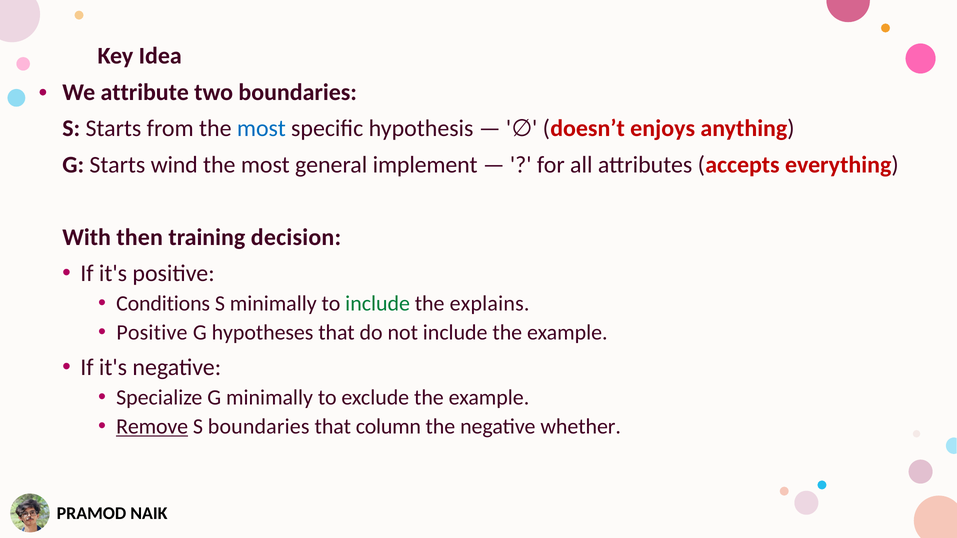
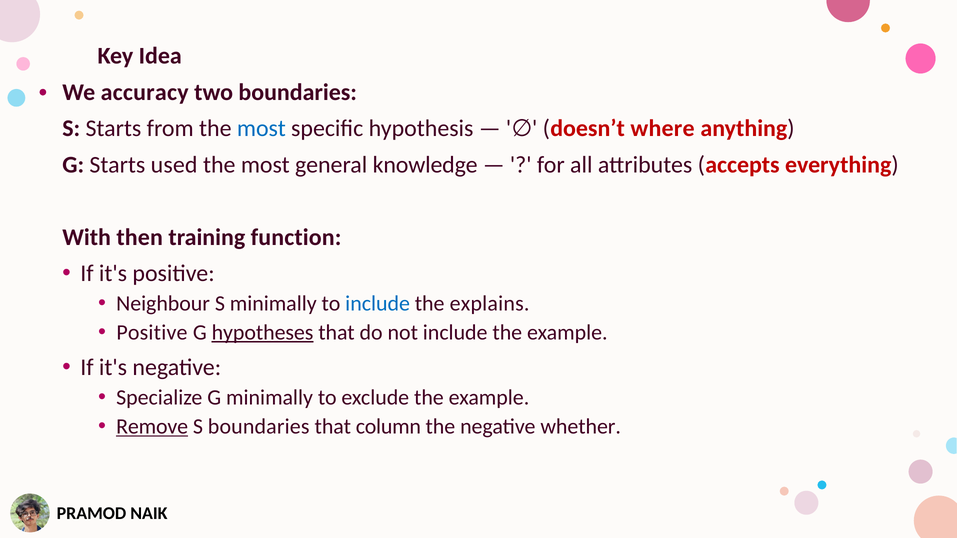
attribute: attribute -> accuracy
enjoys: enjoys -> where
wind: wind -> used
implement: implement -> knowledge
decision: decision -> function
Conditions: Conditions -> Neighbour
include at (378, 304) colour: green -> blue
hypotheses underline: none -> present
